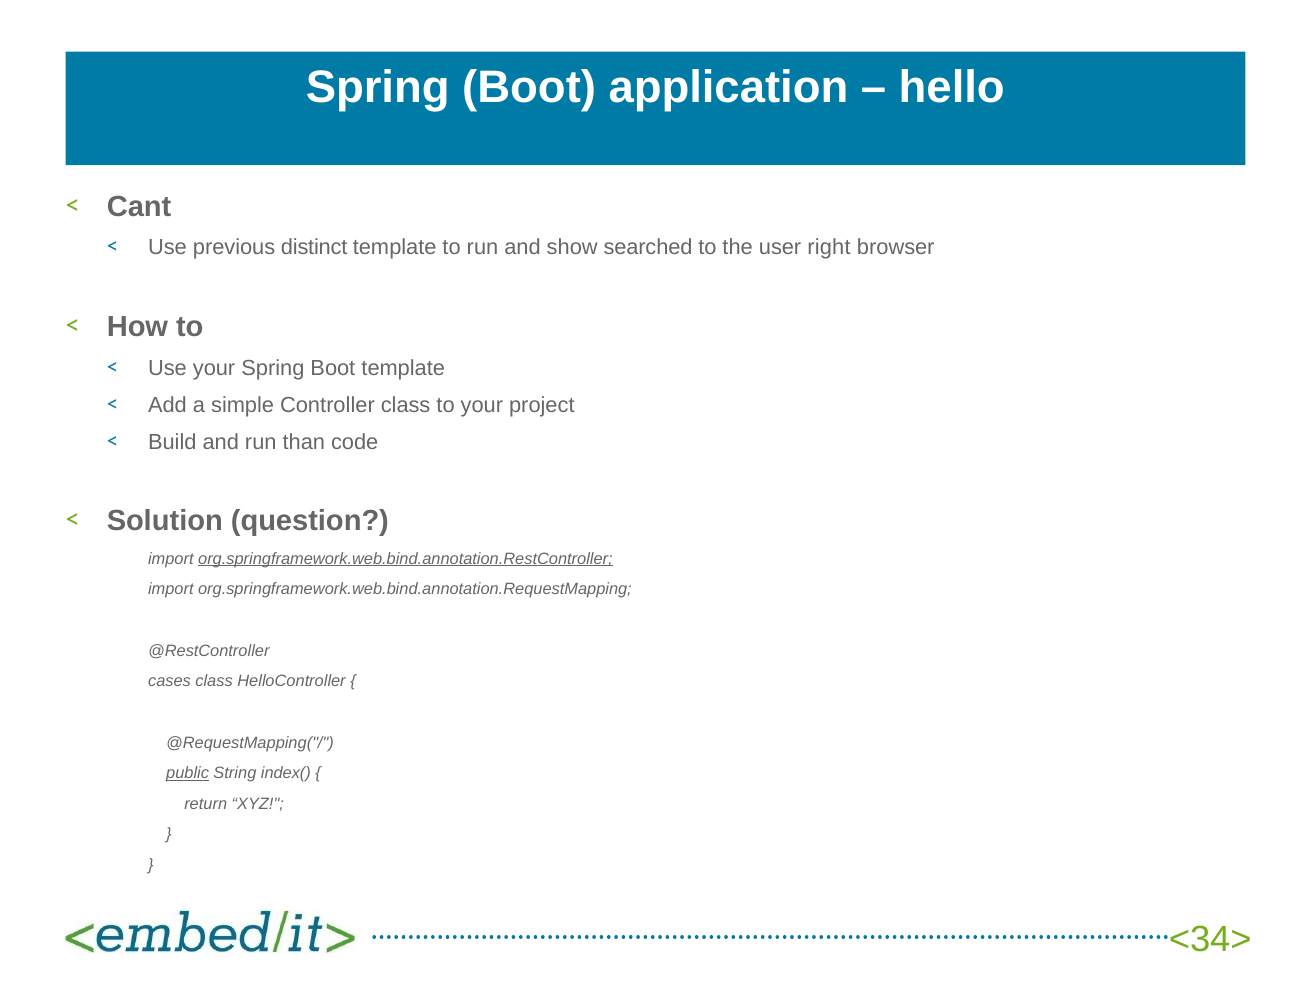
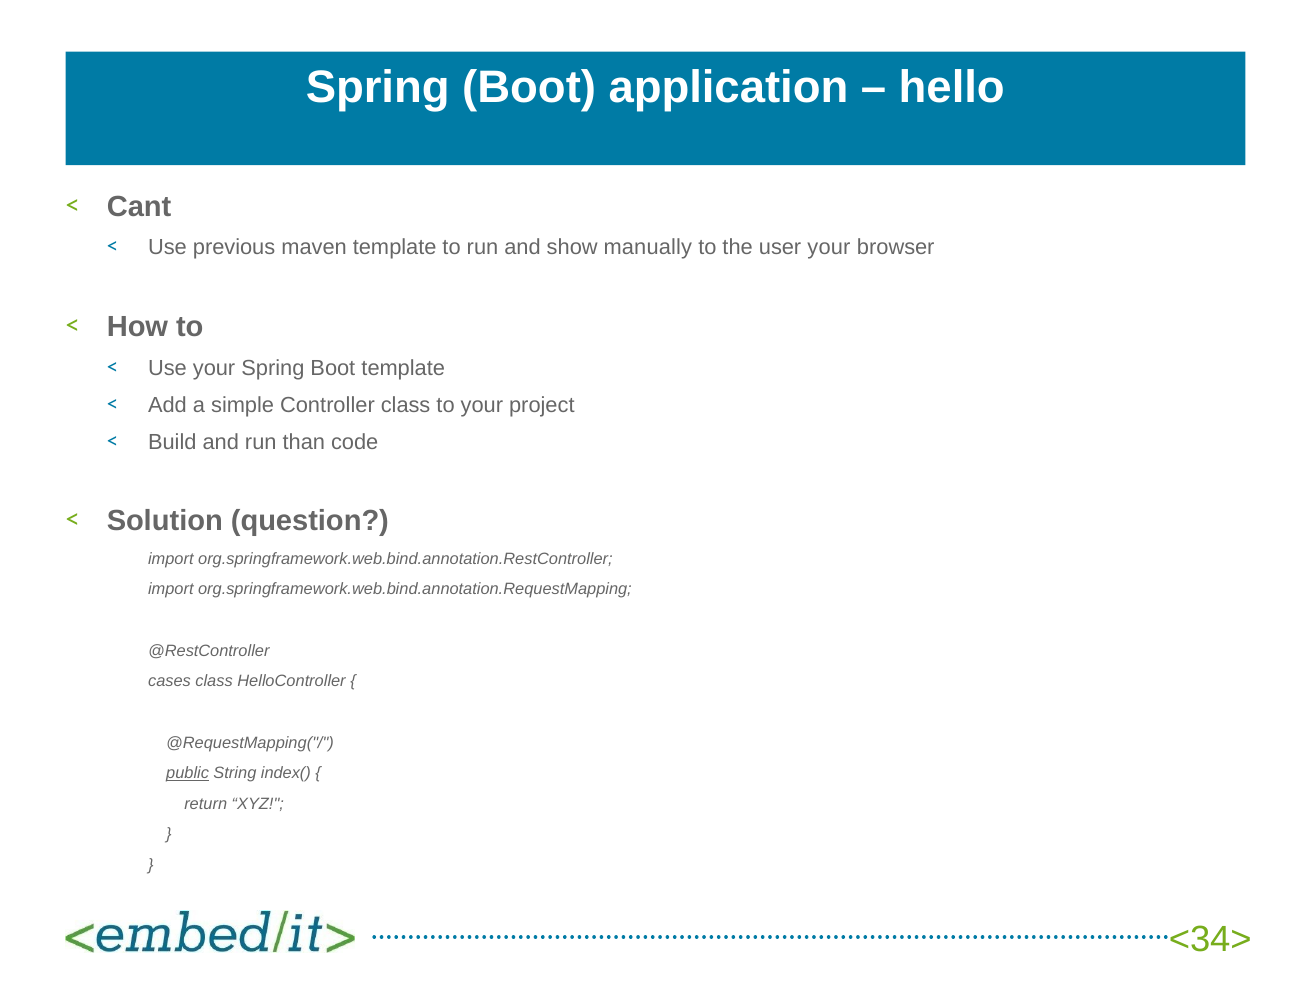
distinct: distinct -> maven
searched: searched -> manually
user right: right -> your
org.springframework.web.bind.annotation.RestController underline: present -> none
